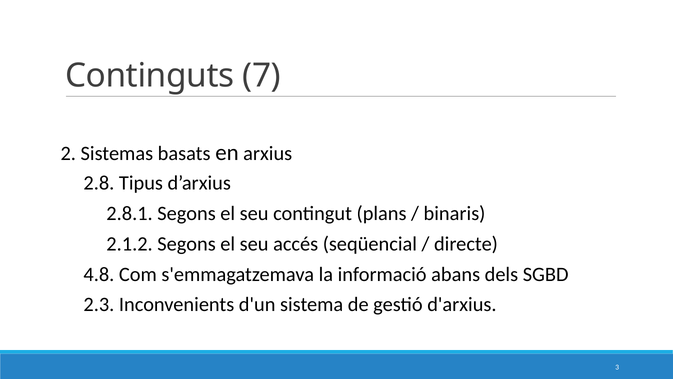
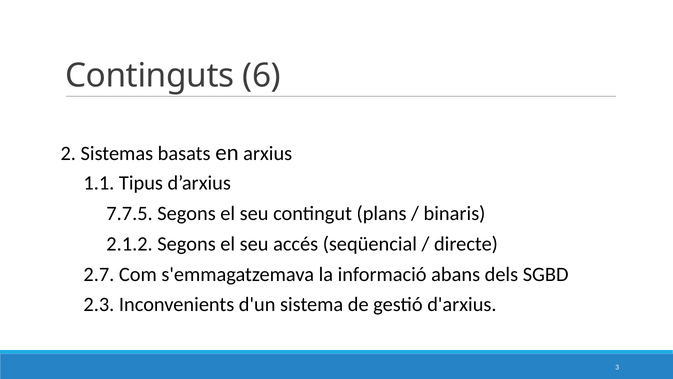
7: 7 -> 6
2.8: 2.8 -> 1.1
2.8.1: 2.8.1 -> 7.7.5
4.8: 4.8 -> 2.7
